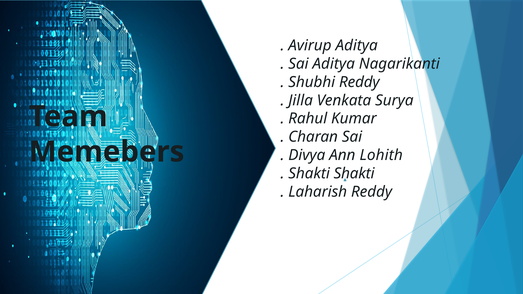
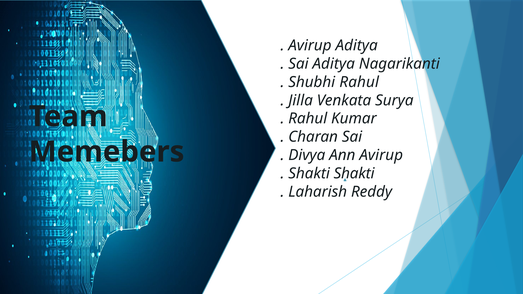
Shubhi Reddy: Reddy -> Rahul
Ann Lohith: Lohith -> Avirup
